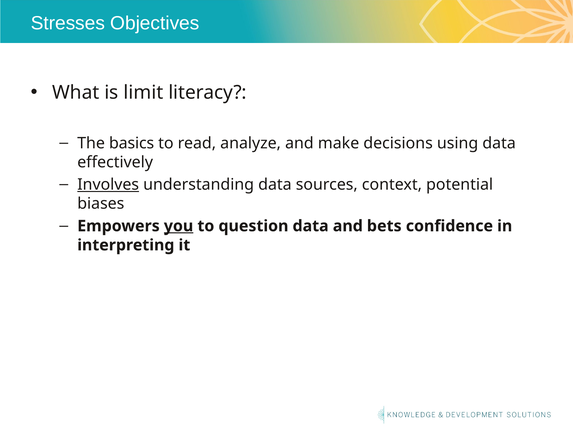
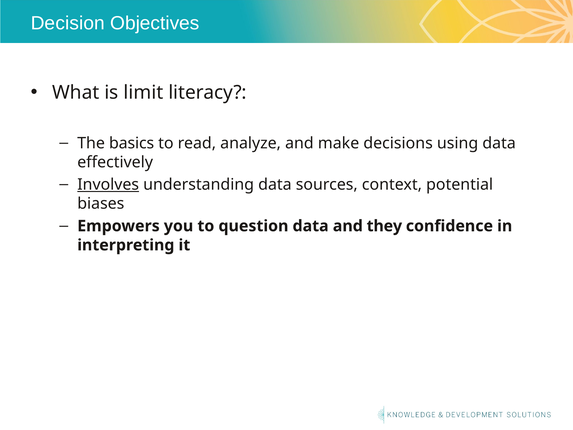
Stresses: Stresses -> Decision
you underline: present -> none
bets: bets -> they
